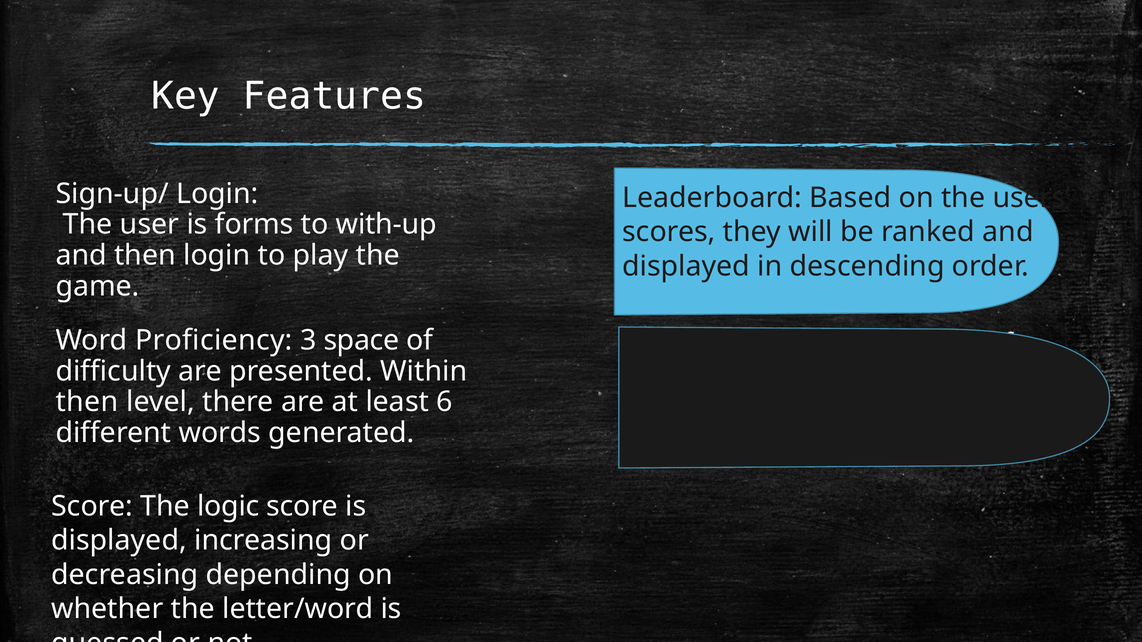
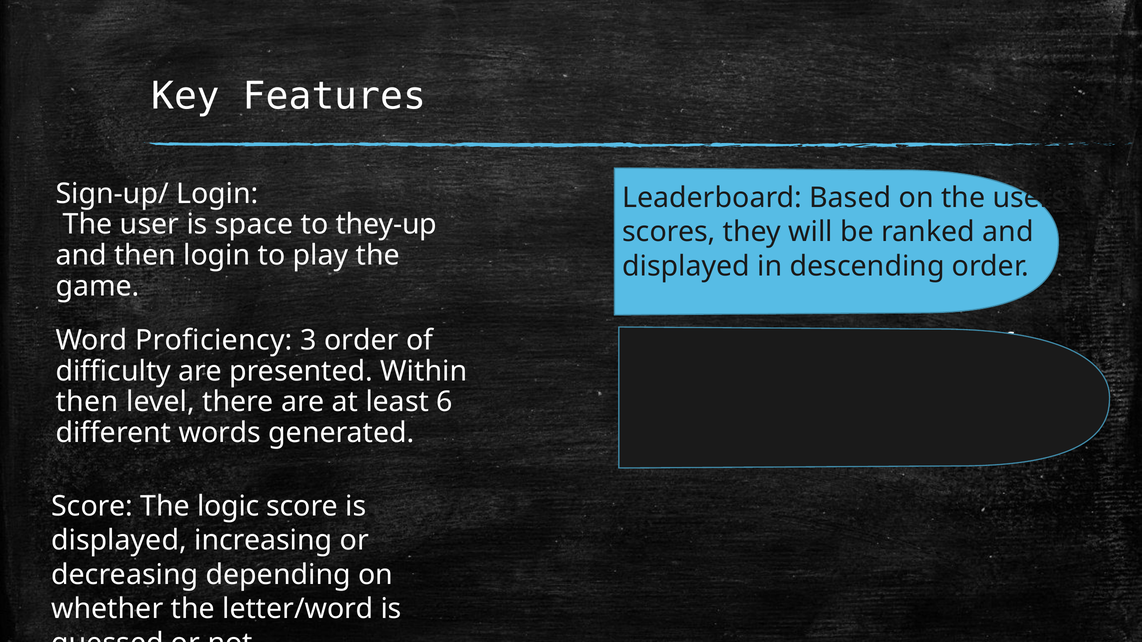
is forms: forms -> space
with-up: with-up -> they-up
3 space: space -> order
